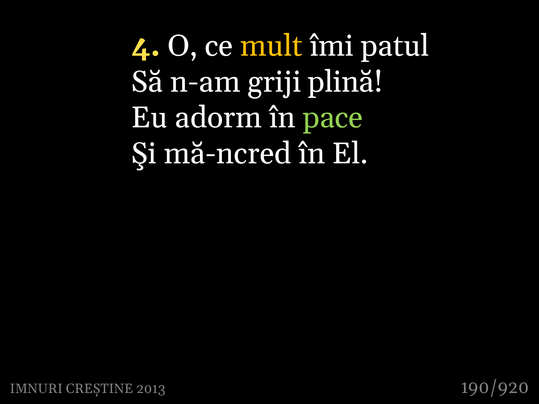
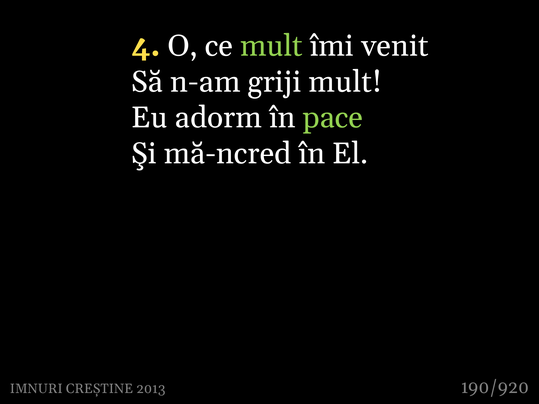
mult at (271, 46) colour: yellow -> light green
patul: patul -> venit
griji plină: plină -> mult
